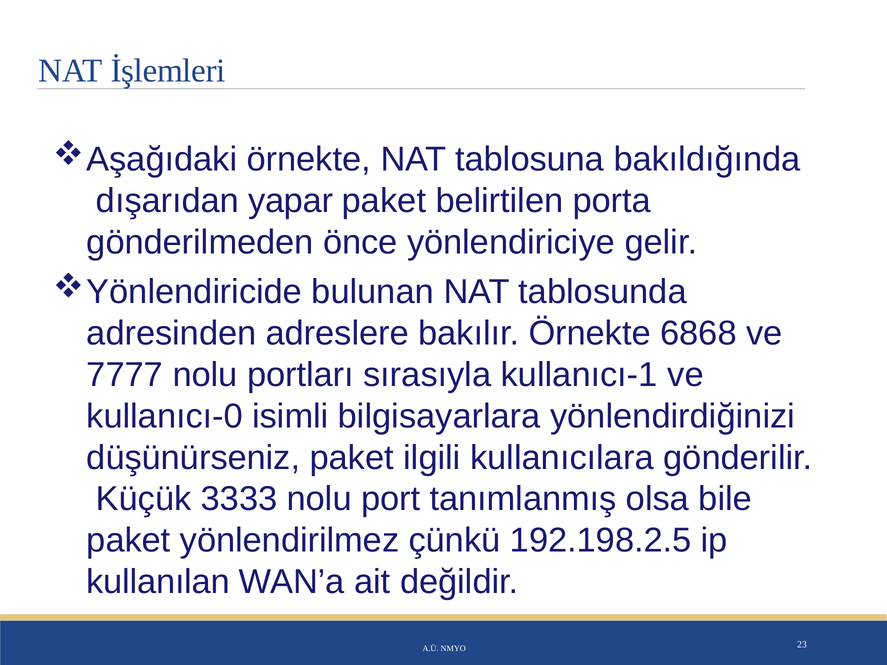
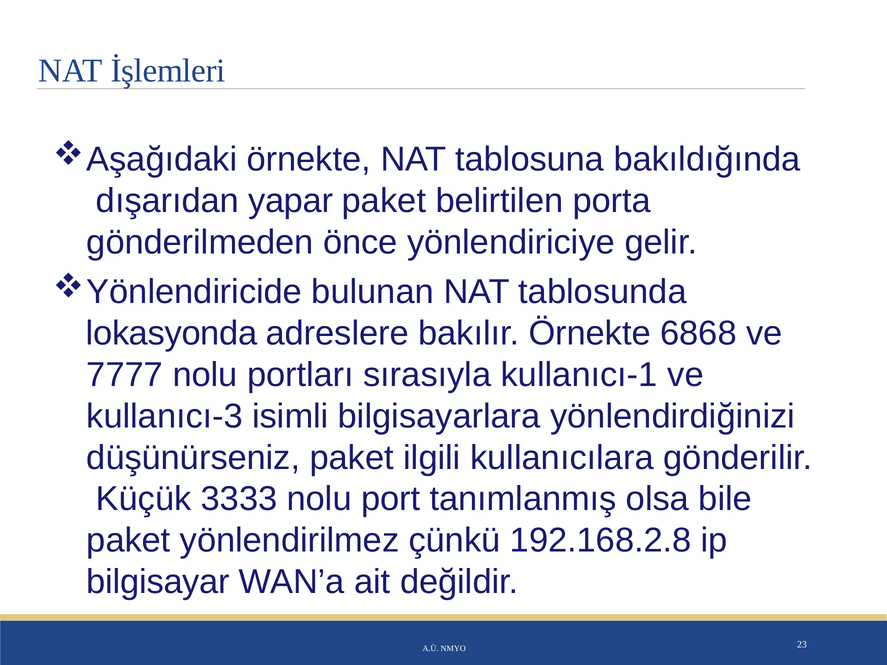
adresinden: adresinden -> lokasyonda
kullanıcı-0: kullanıcı-0 -> kullanıcı-3
192.198.2.5: 192.198.2.5 -> 192.168.2.8
kullanılan: kullanılan -> bilgisayar
